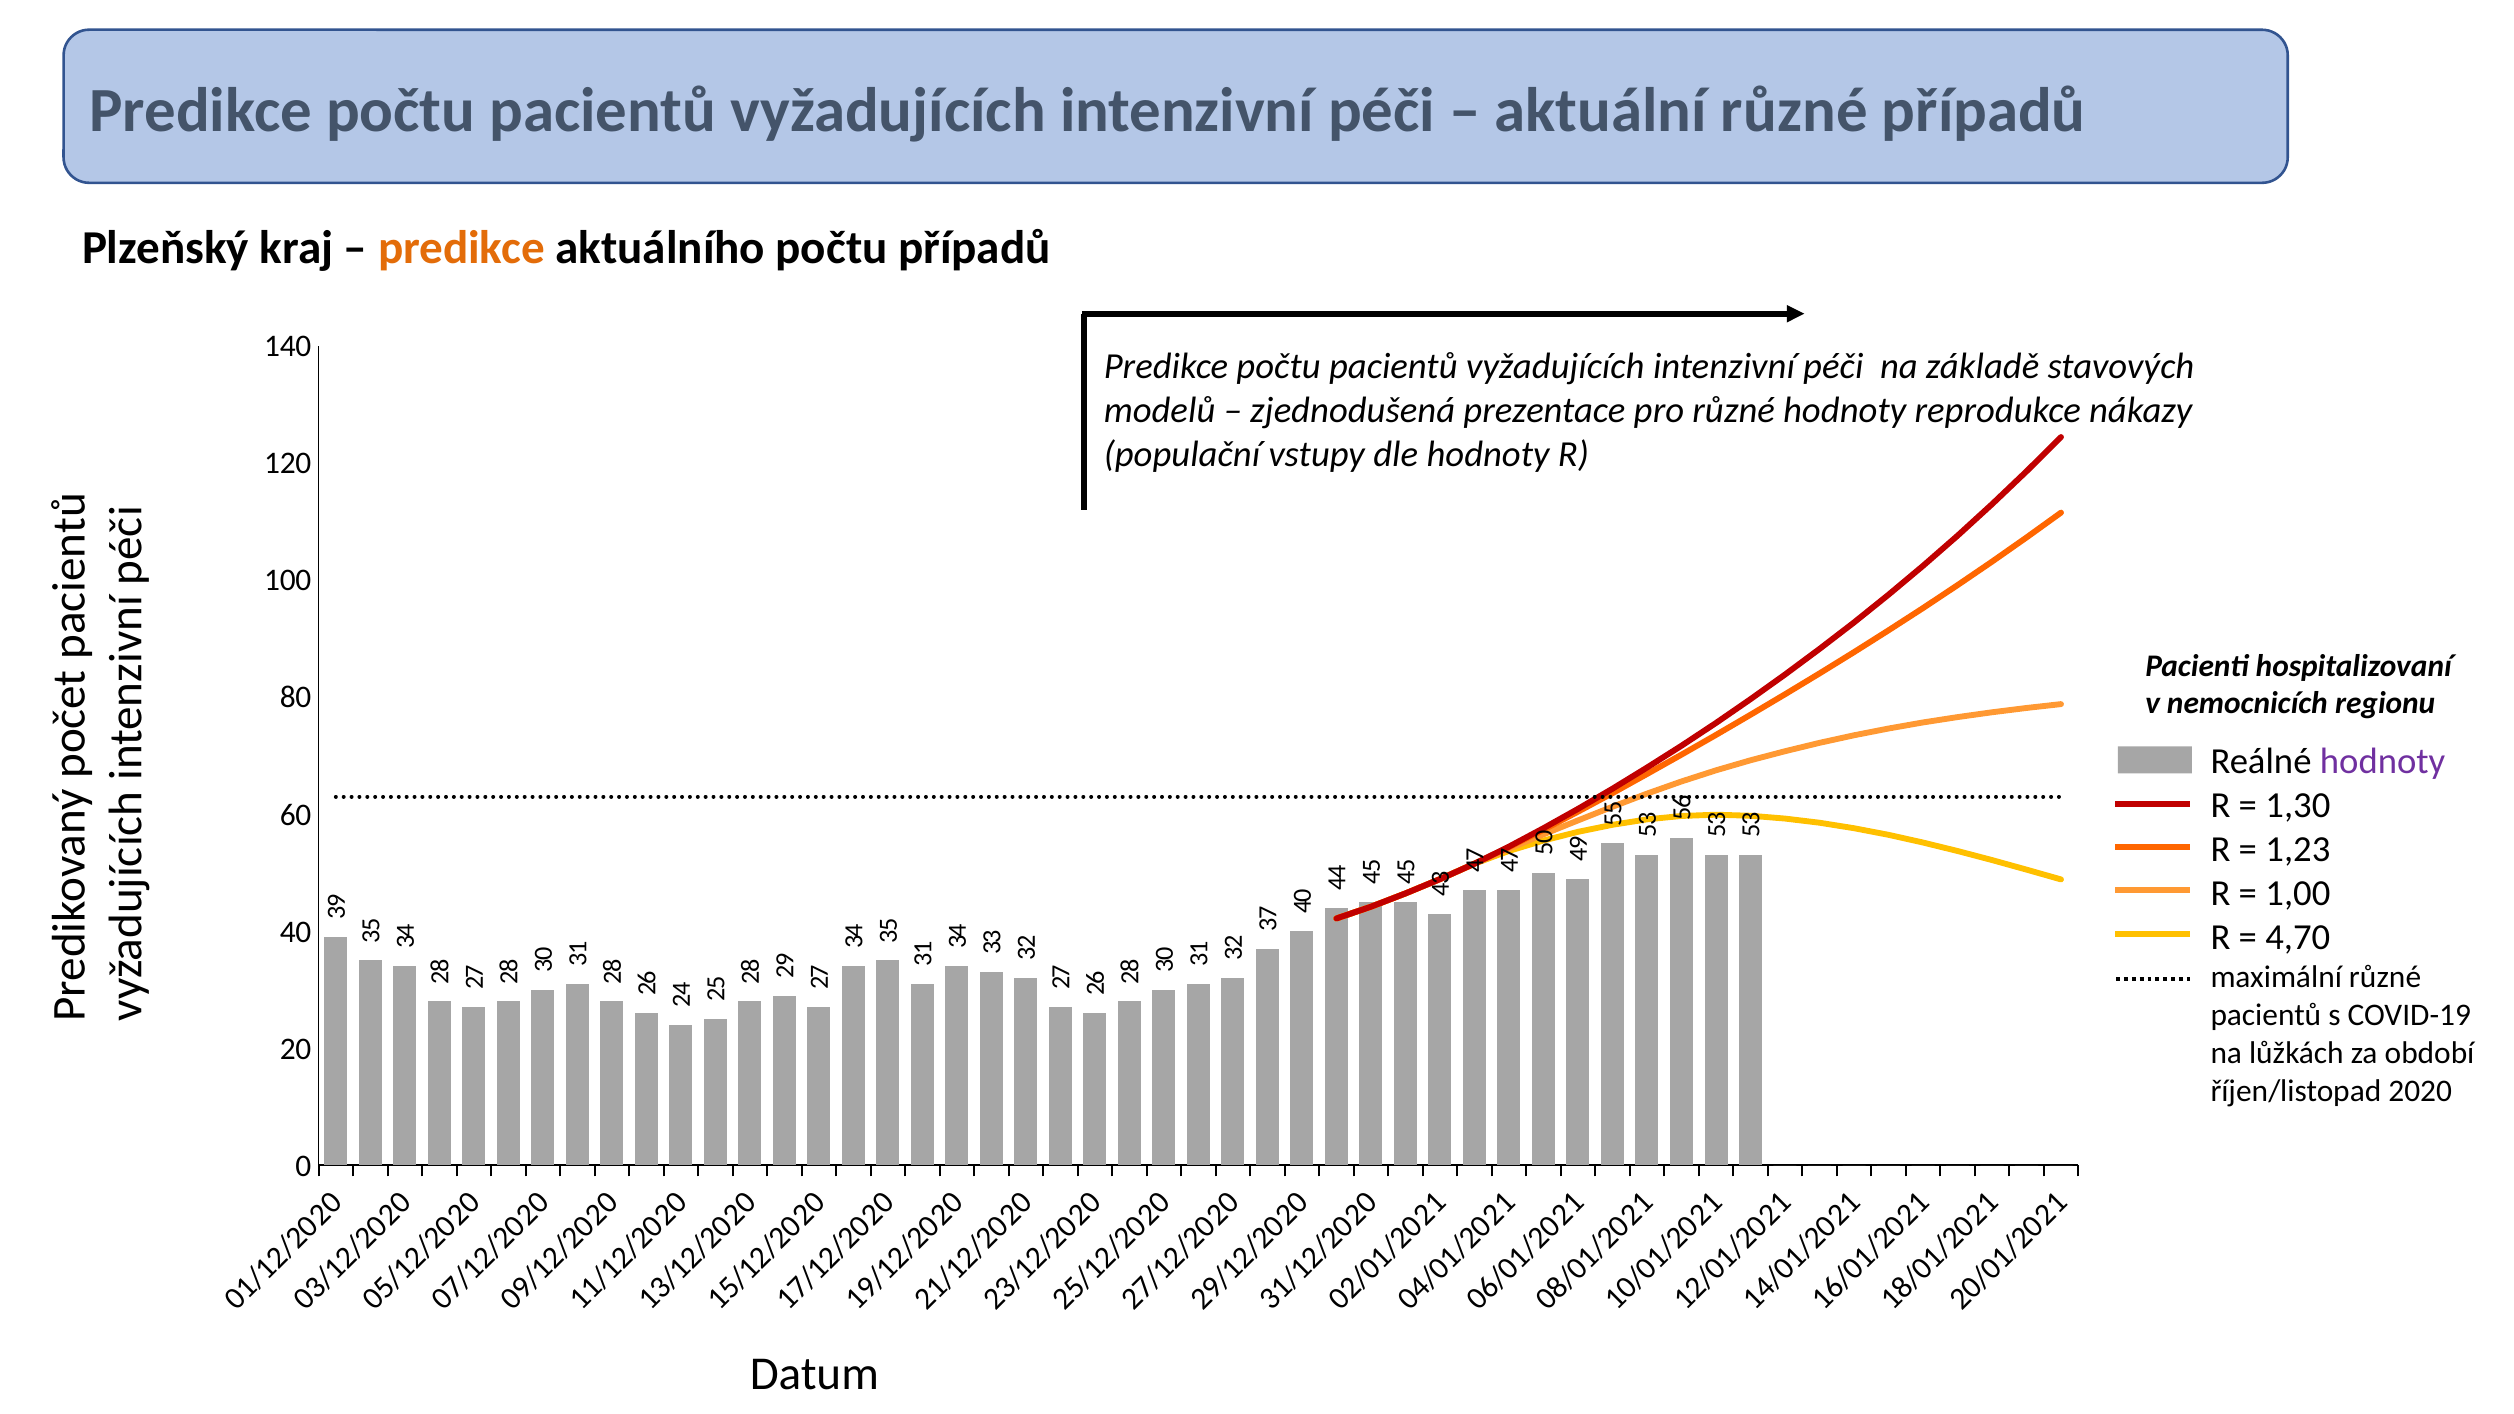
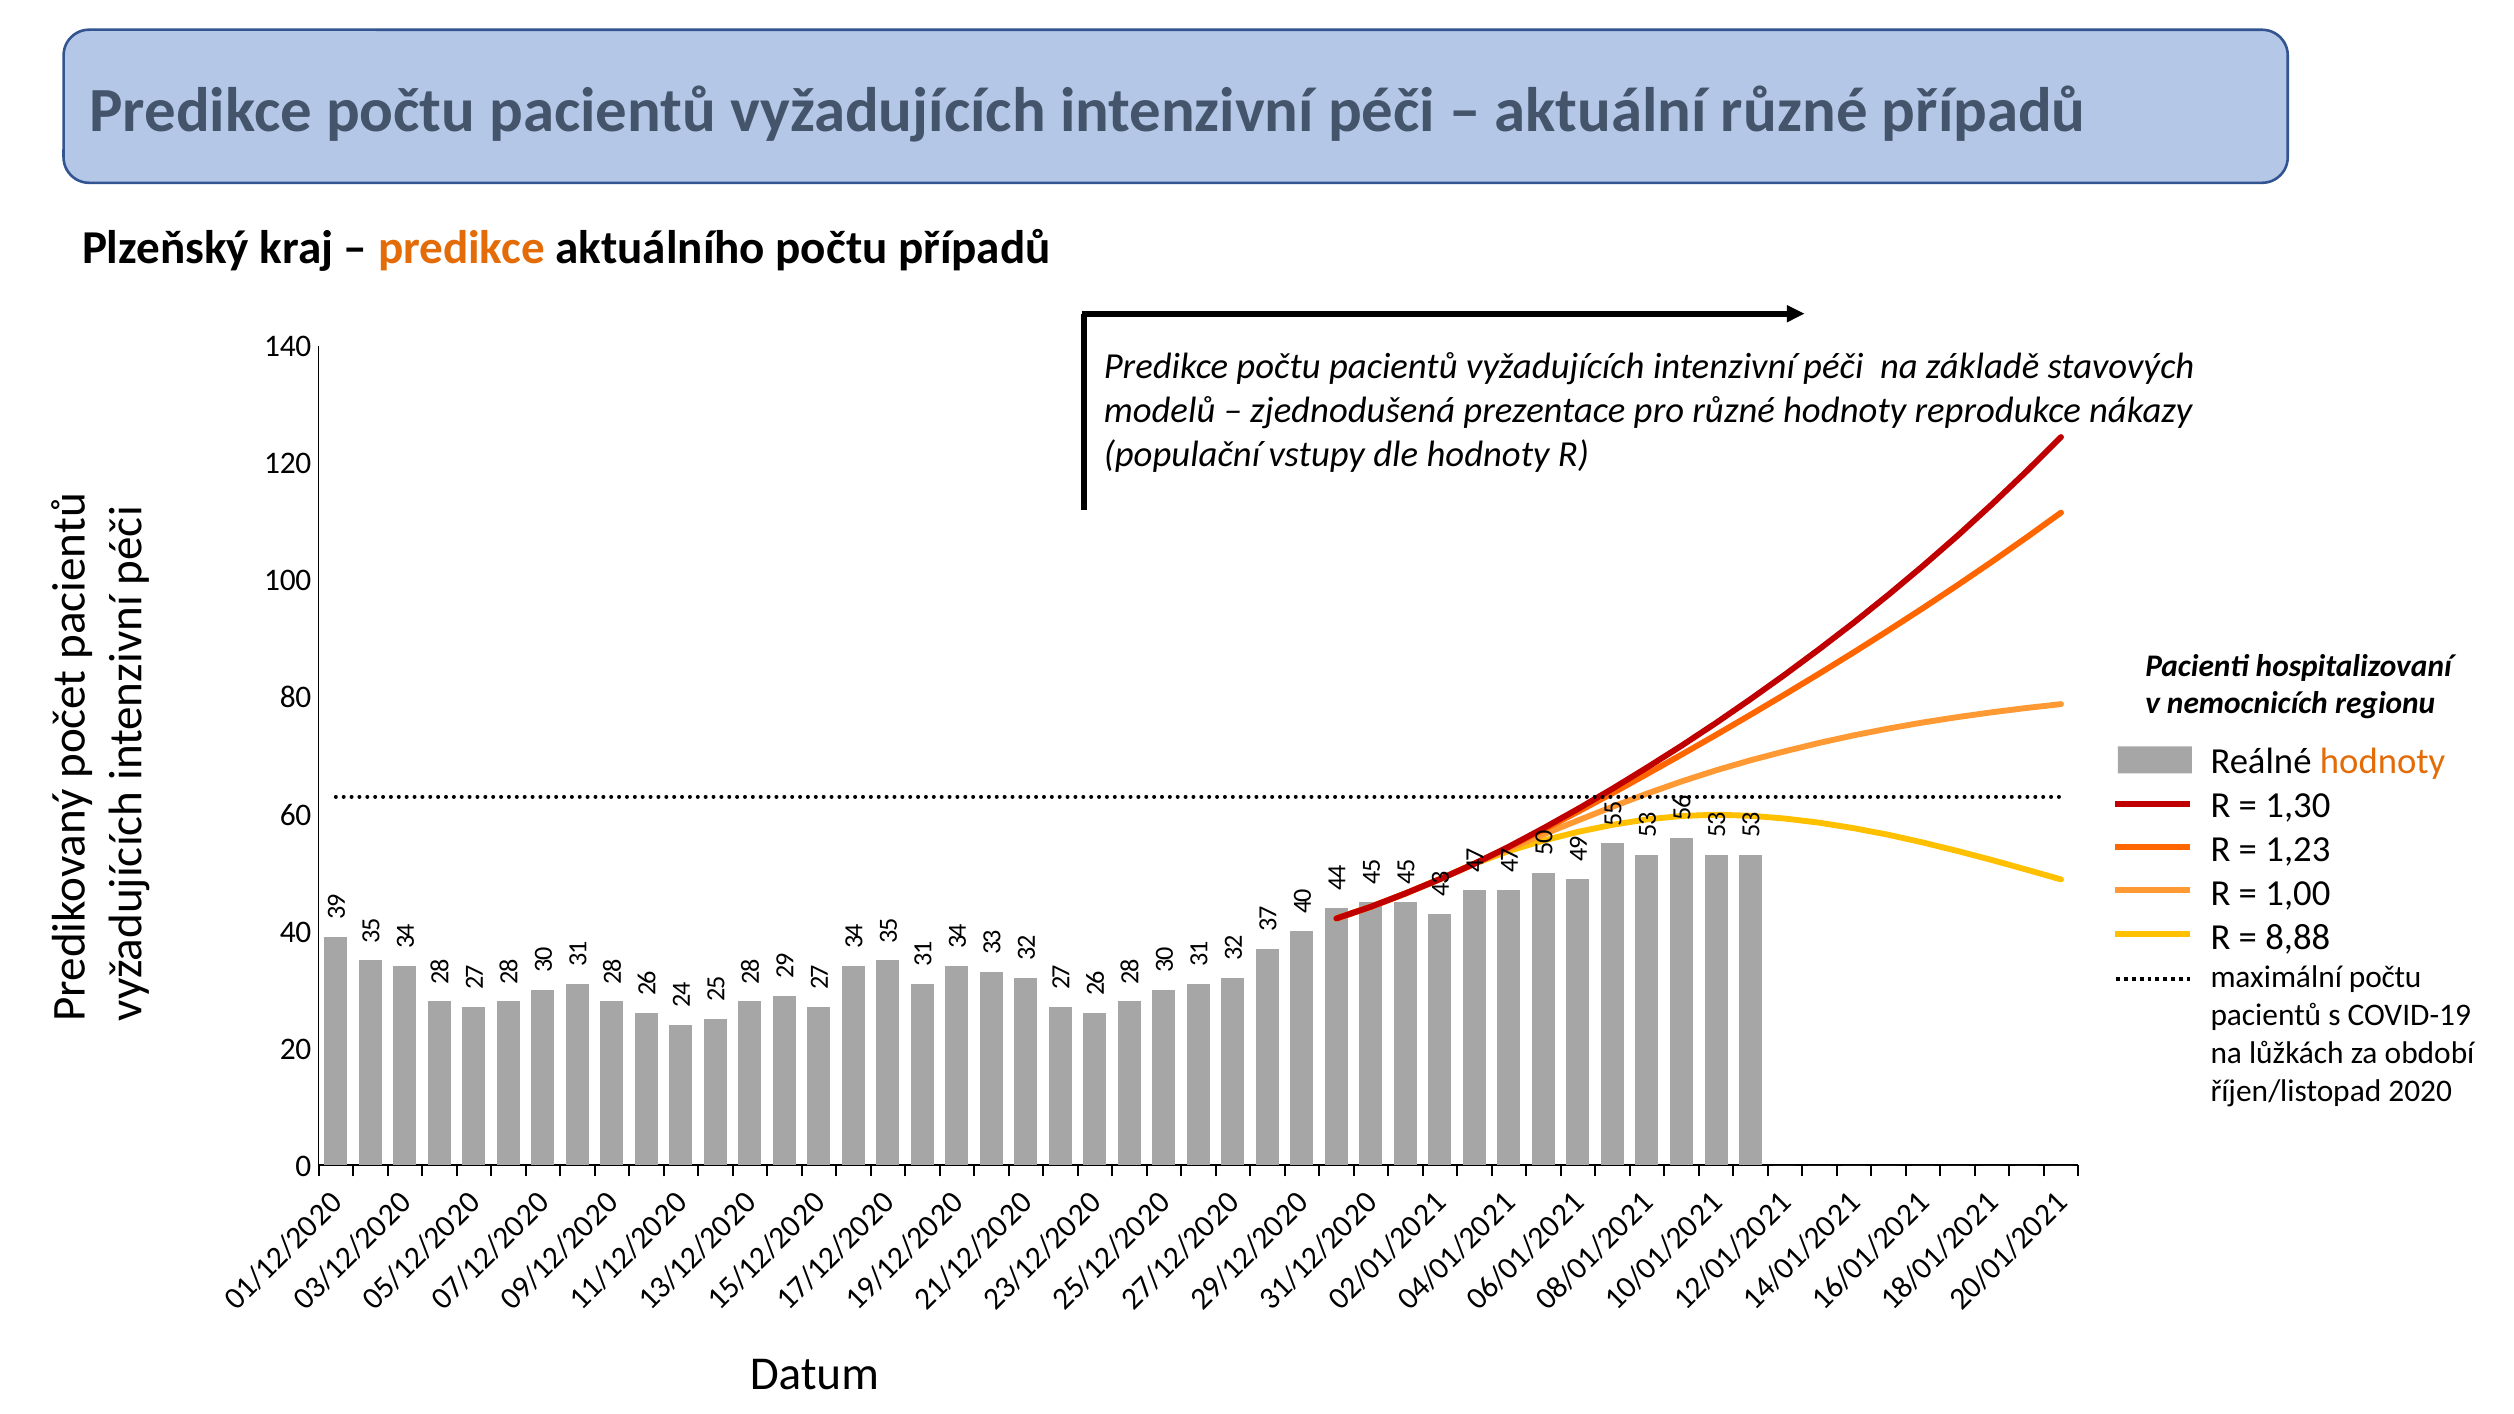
hodnoty at (2383, 761) colour: purple -> orange
4,70: 4,70 -> 8,88
maximální různé: různé -> počtu
